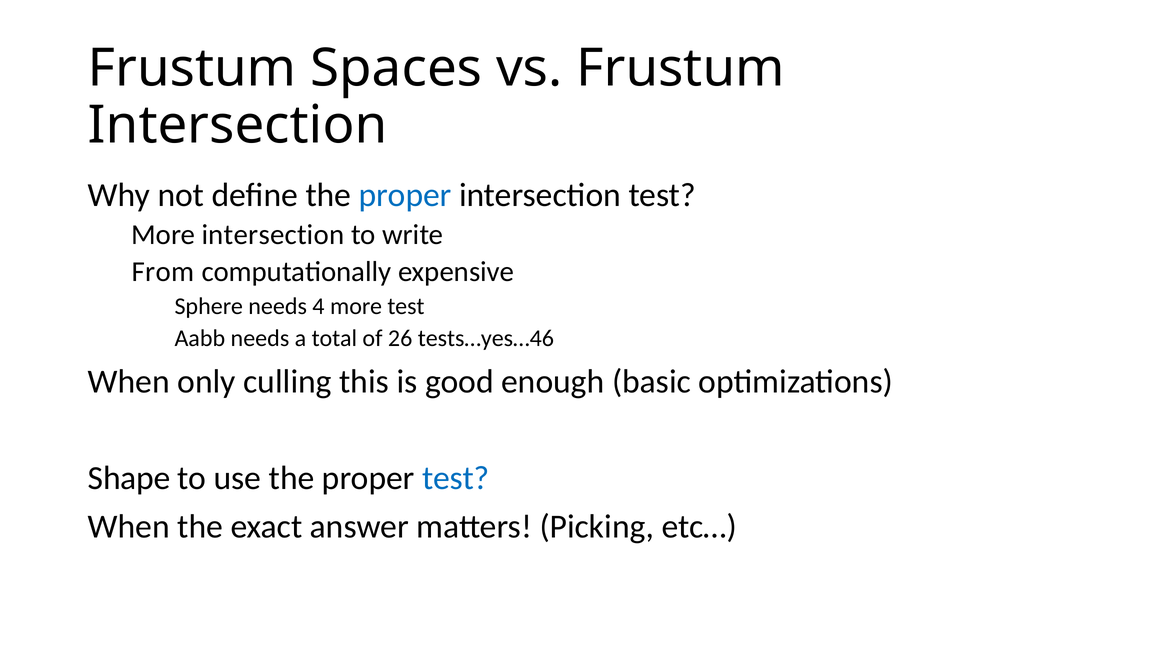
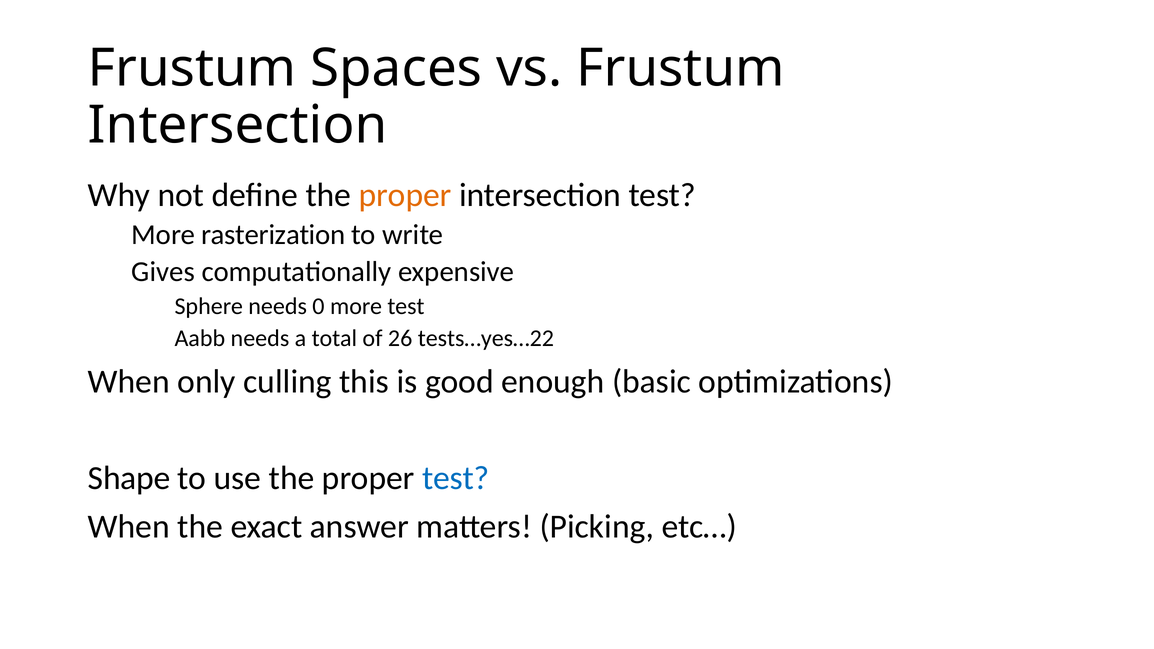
proper at (405, 195) colour: blue -> orange
More intersection: intersection -> rasterization
From: From -> Gives
4: 4 -> 0
tests…yes…46: tests…yes…46 -> tests…yes…22
